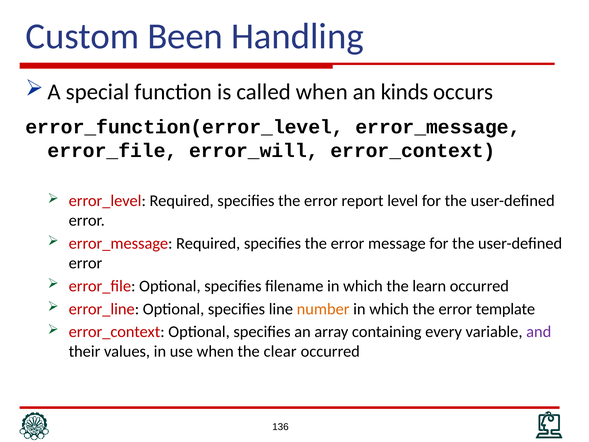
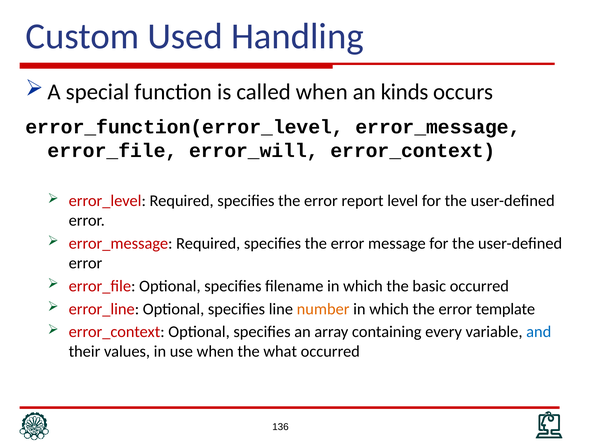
Been: Been -> Used
learn: learn -> basic
and colour: purple -> blue
clear: clear -> what
